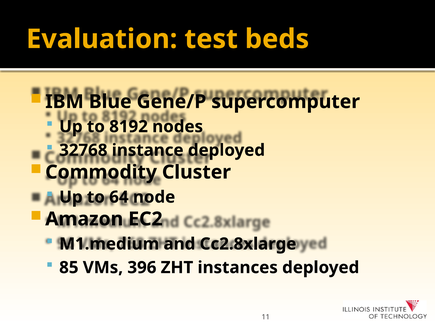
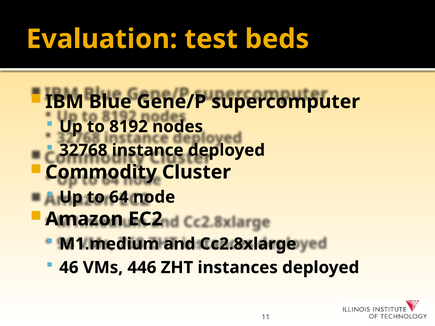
85: 85 -> 46
396: 396 -> 446
